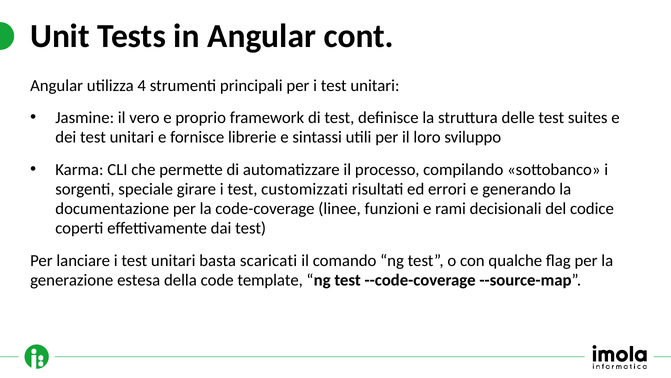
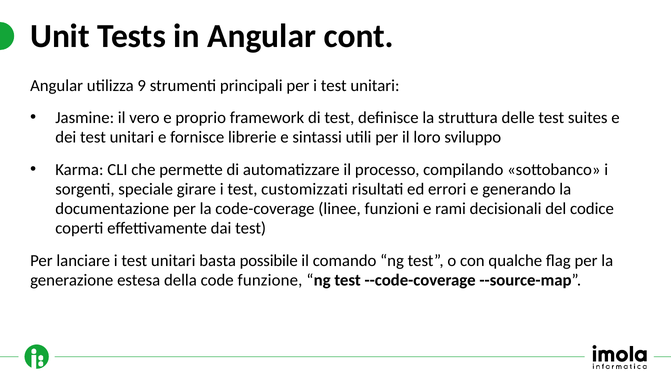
4: 4 -> 9
scaricati: scaricati -> possibile
template: template -> funzione
